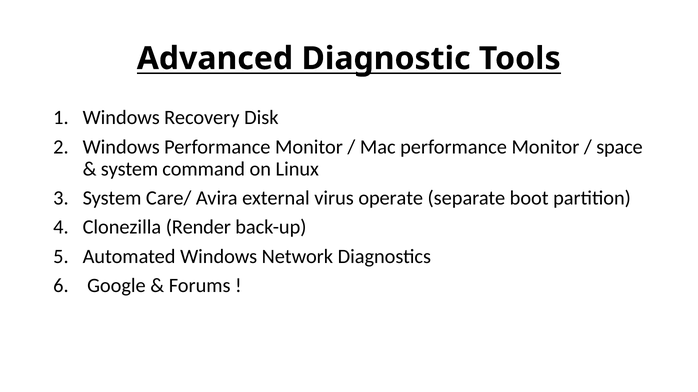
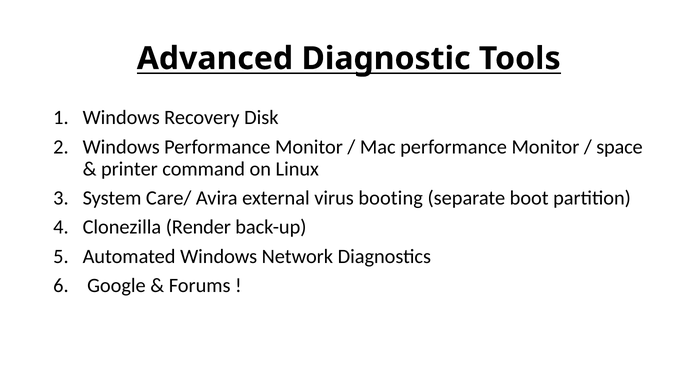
system at (130, 169): system -> printer
operate: operate -> booting
